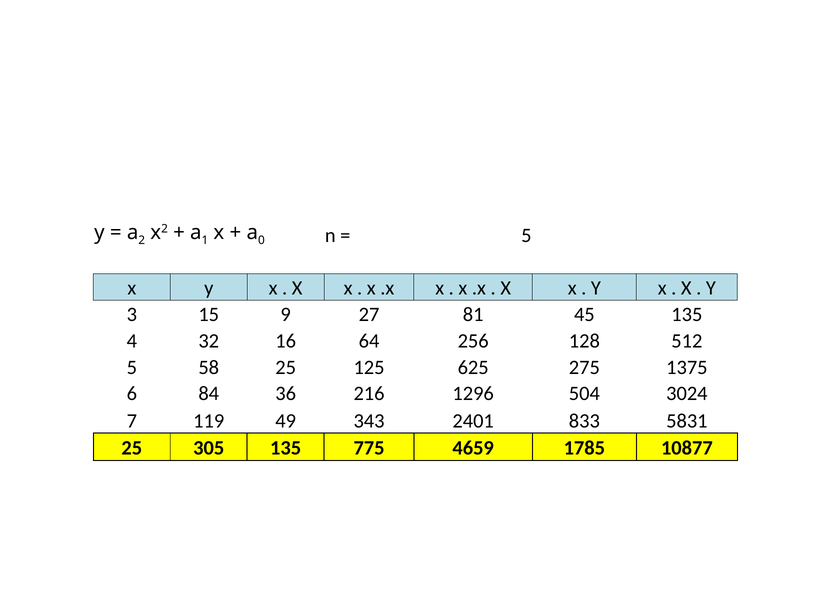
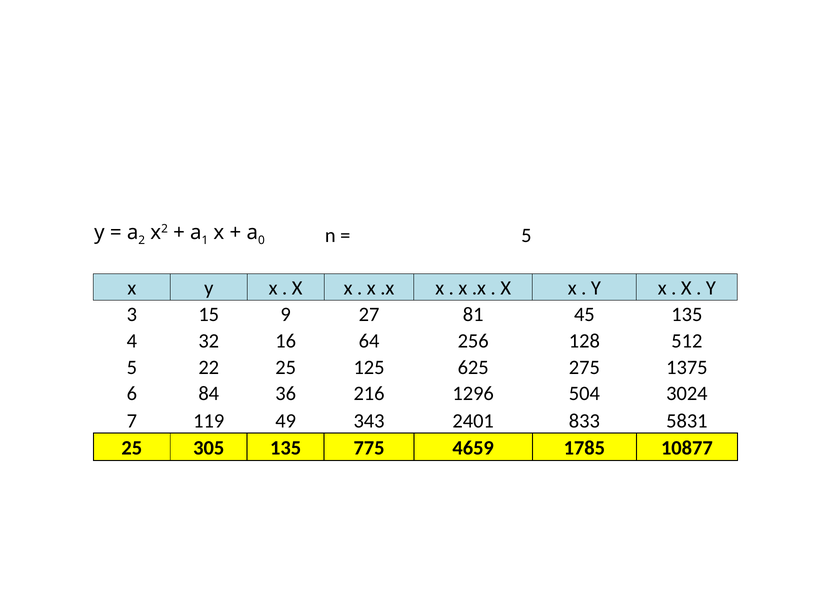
58: 58 -> 22
